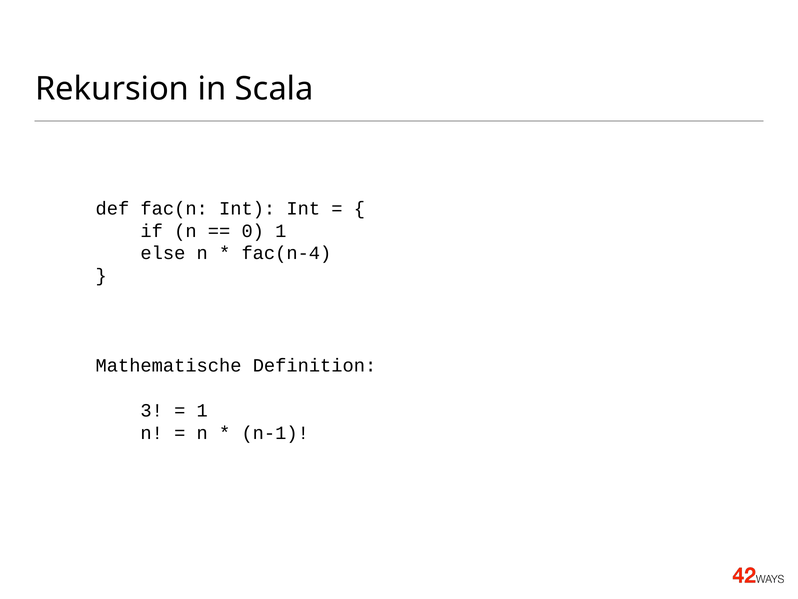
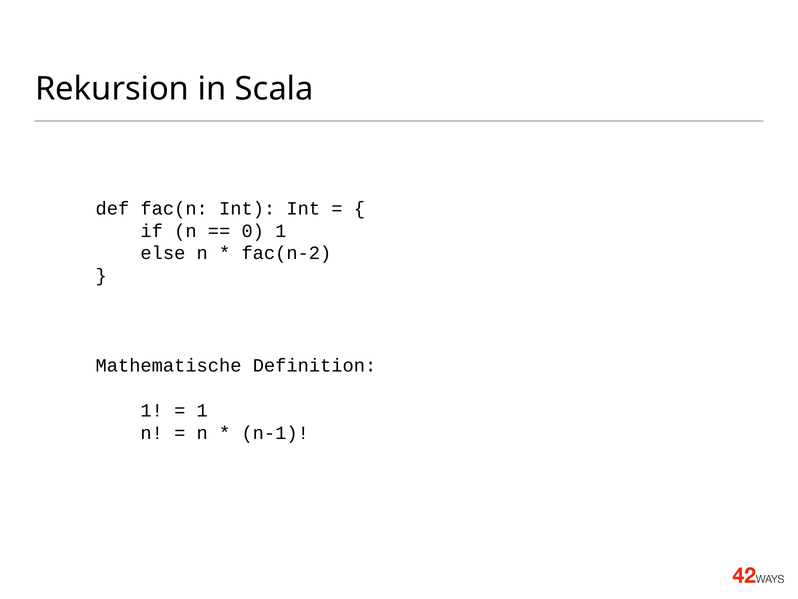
fac(n-4: fac(n-4 -> fac(n-2
3 at (152, 410): 3 -> 1
